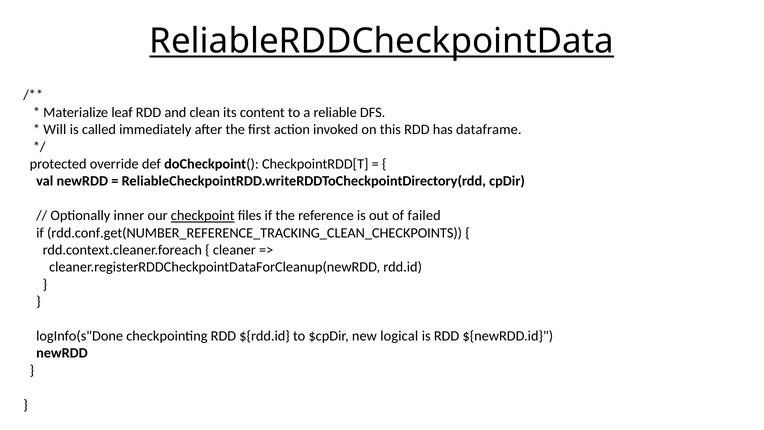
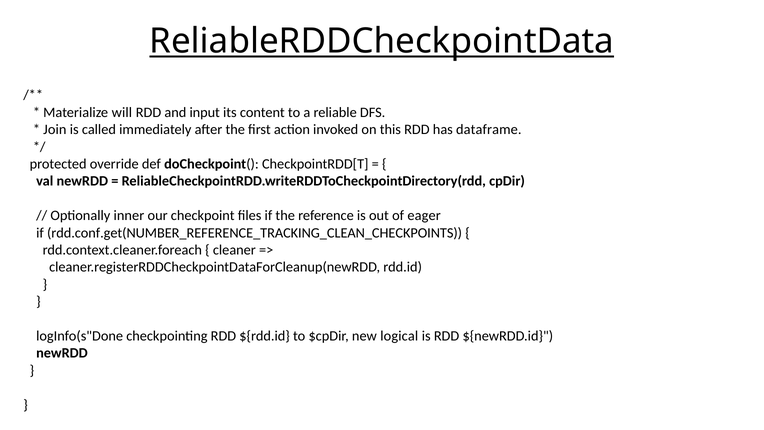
leaf: leaf -> will
clean: clean -> input
Will: Will -> Join
checkpoint underline: present -> none
failed: failed -> eager
